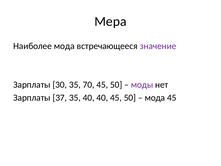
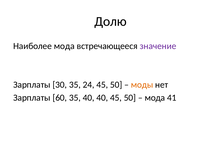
Мера: Мера -> Долю
70: 70 -> 24
моды colour: purple -> orange
37: 37 -> 60
мода 45: 45 -> 41
